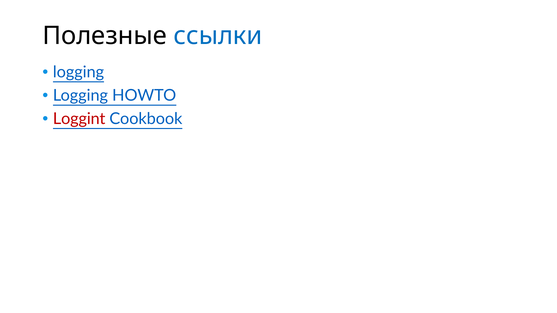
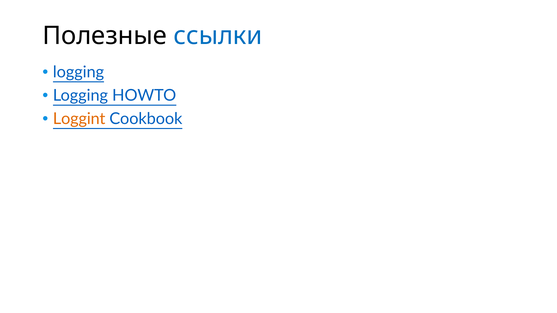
Loggint colour: red -> orange
